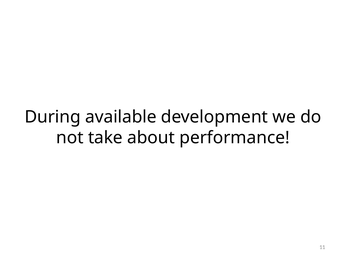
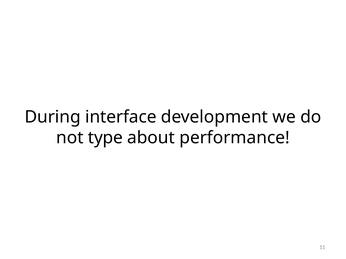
available: available -> interface
take: take -> type
